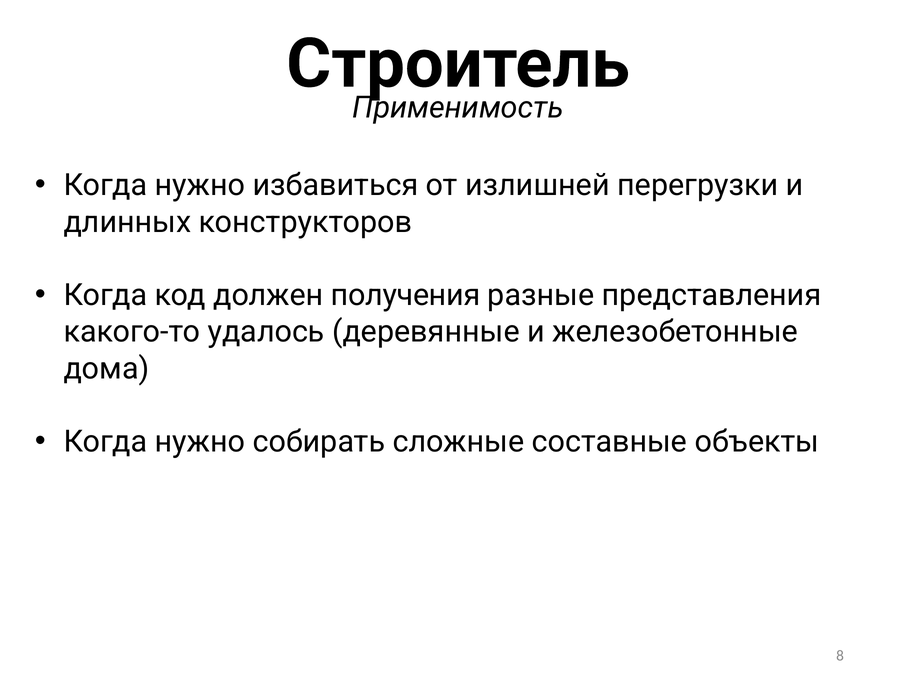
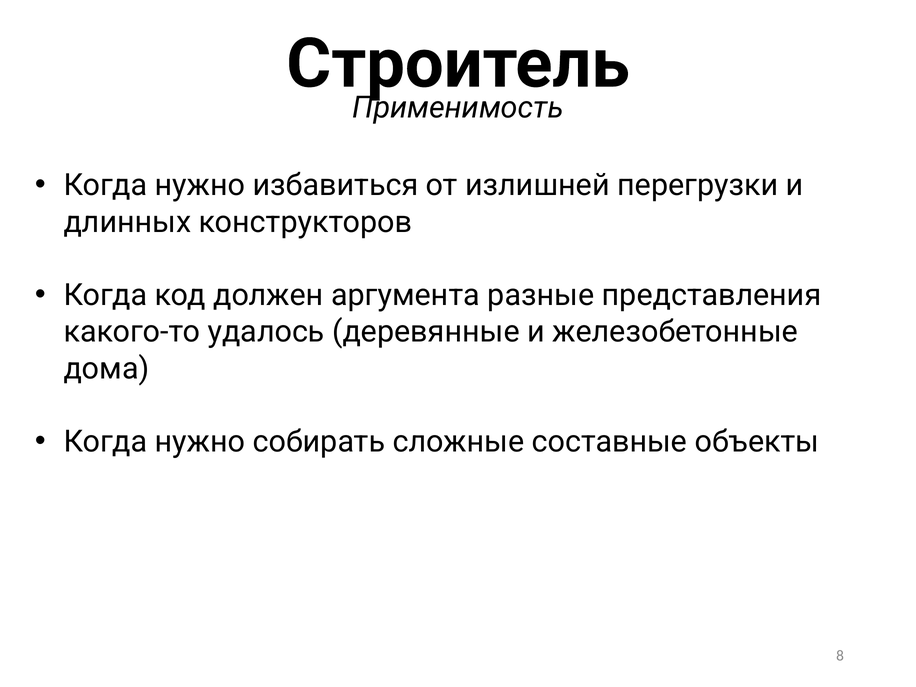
получения: получения -> аргумента
